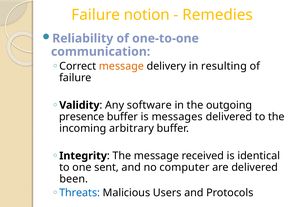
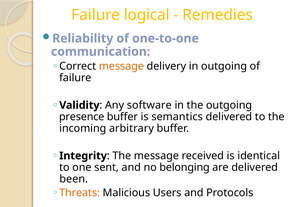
notion: notion -> logical
in resulting: resulting -> outgoing
messages: messages -> semantics
computer: computer -> belonging
Threats colour: blue -> orange
